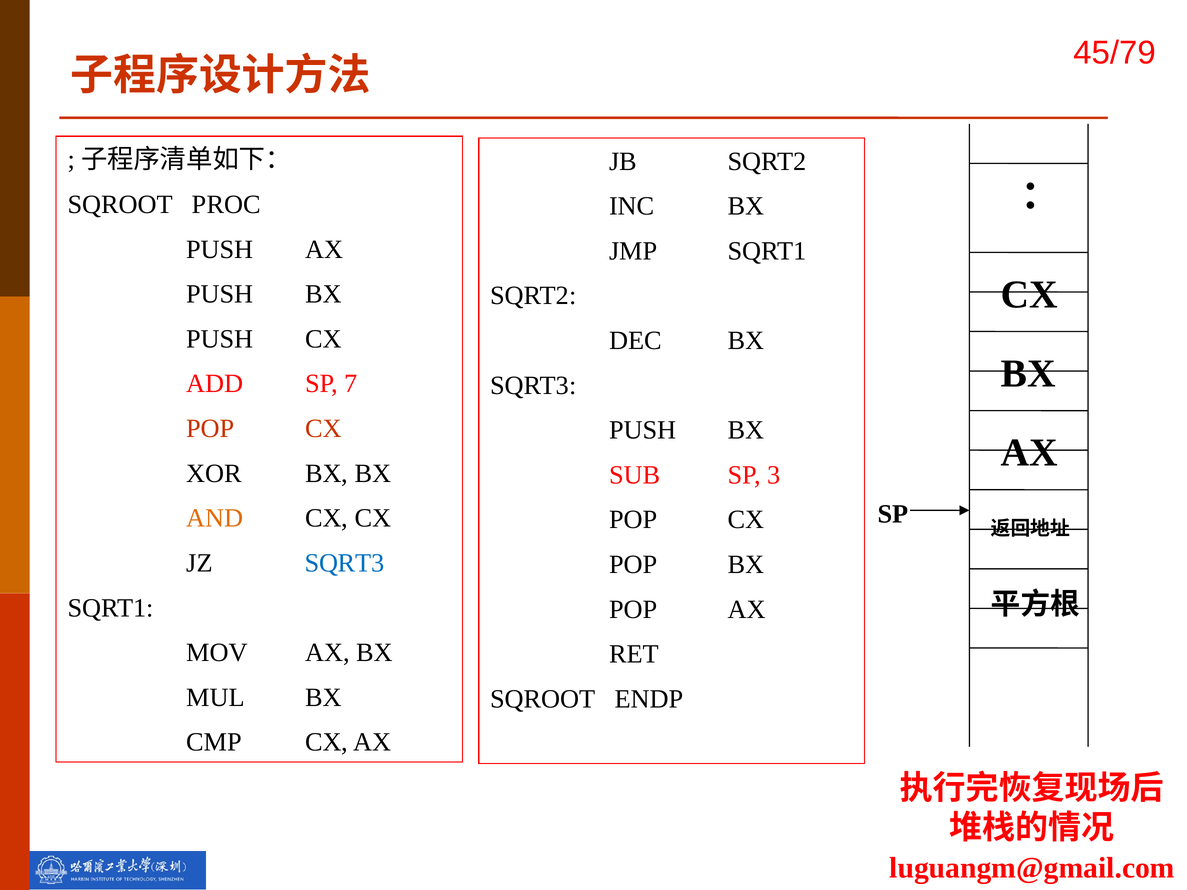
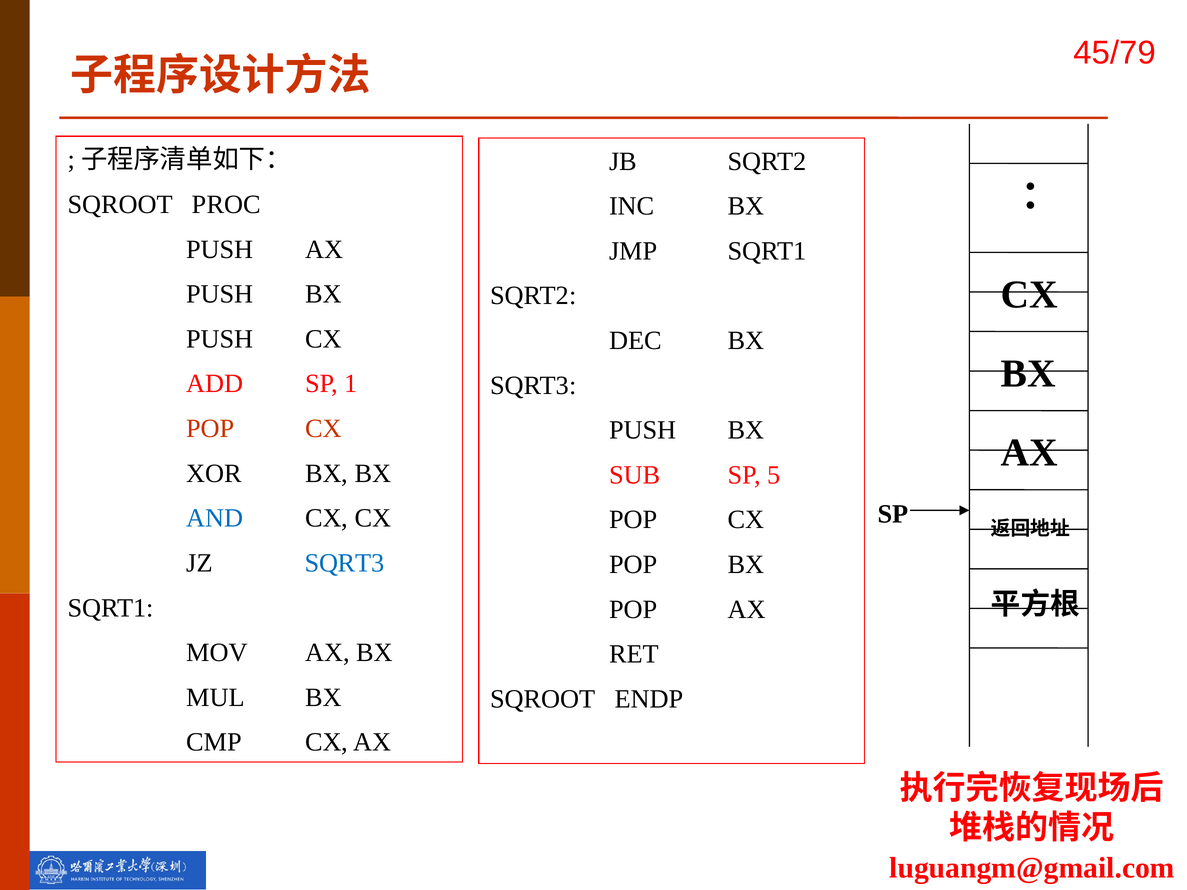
7: 7 -> 1
3: 3 -> 5
AND colour: orange -> blue
